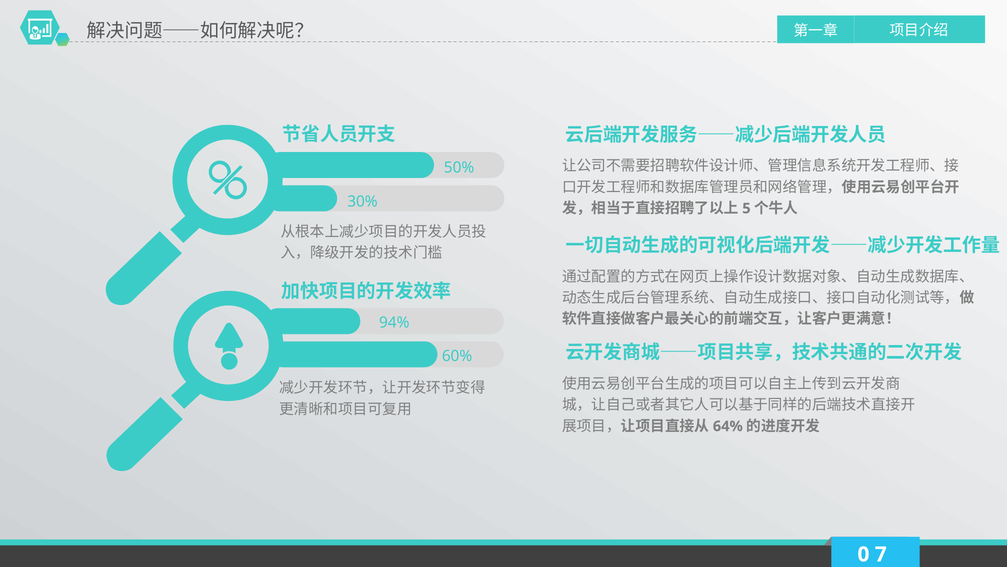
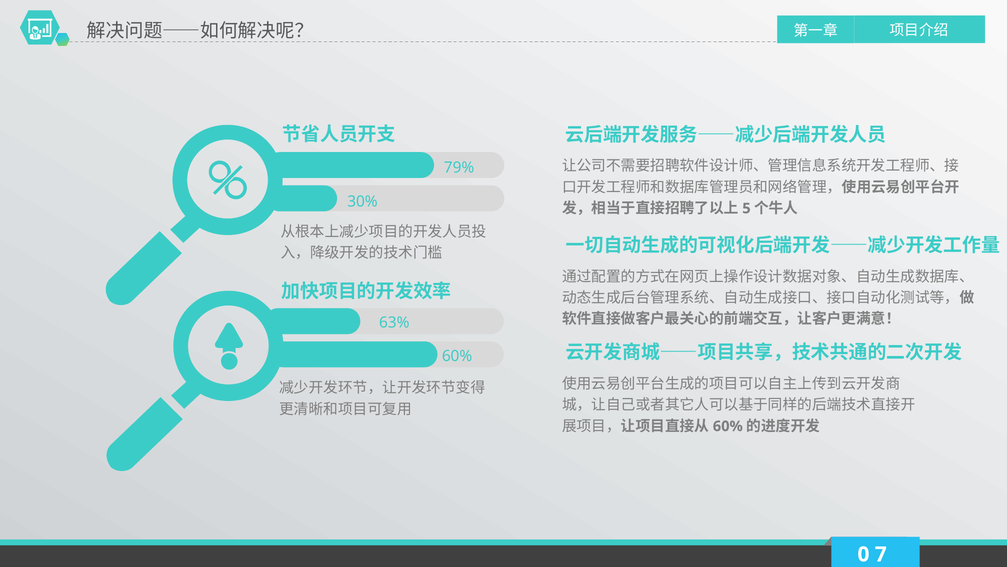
50%: 50% -> 79%
94%: 94% -> 63%
64% at (728, 426): 64% -> 60%
